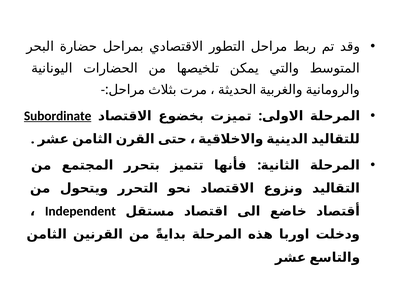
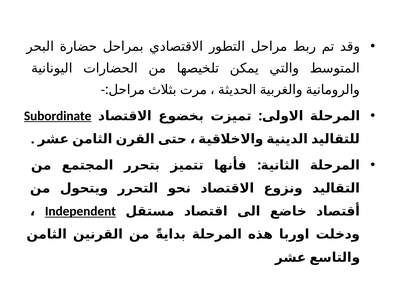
Independent underline: none -> present
